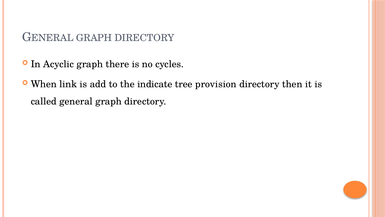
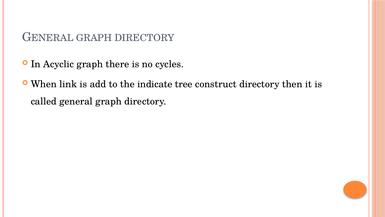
provision: provision -> construct
